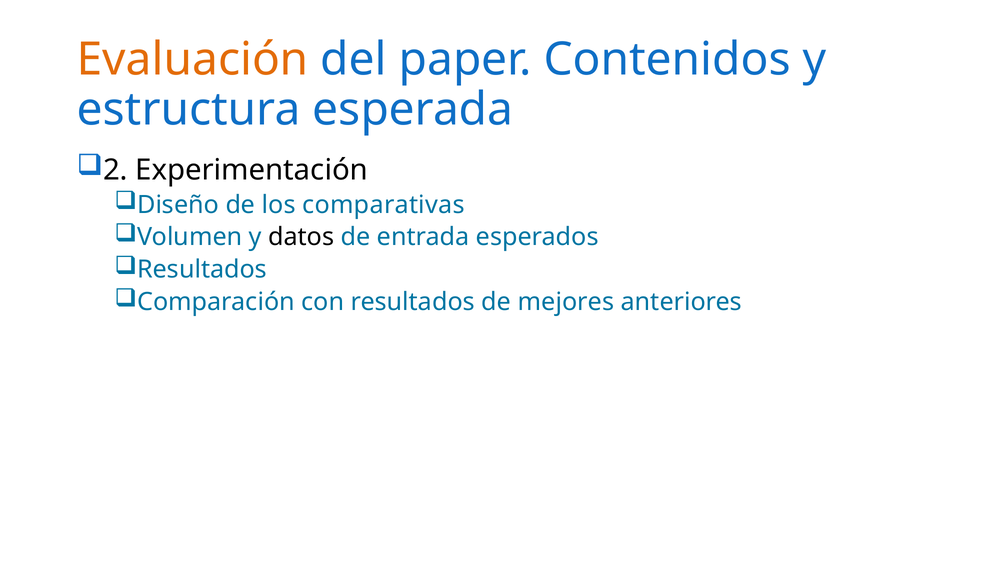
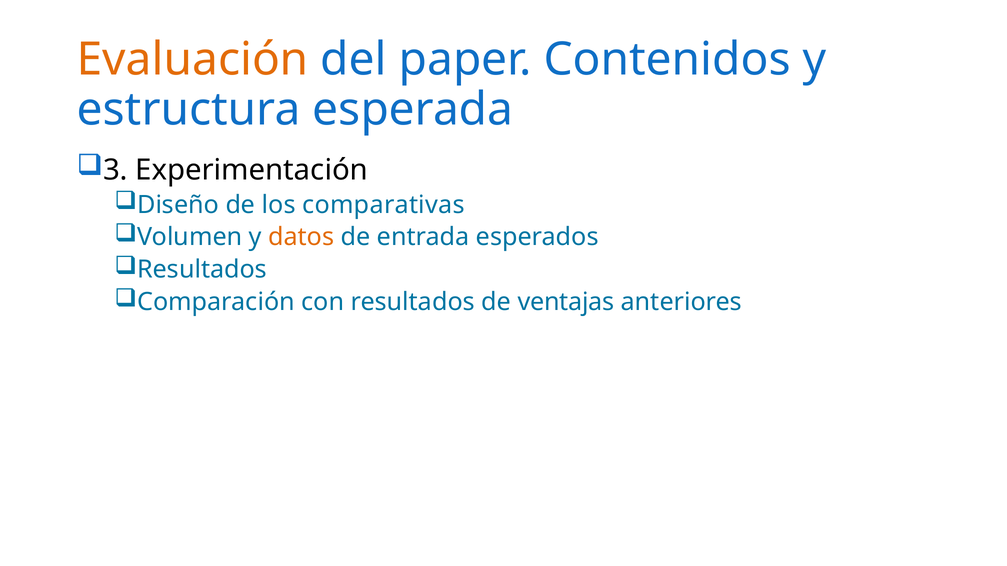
2: 2 -> 3
datos colour: black -> orange
mejores: mejores -> ventajas
